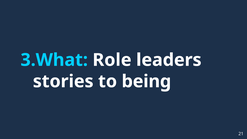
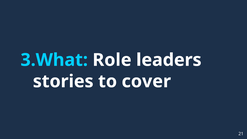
being: being -> cover
